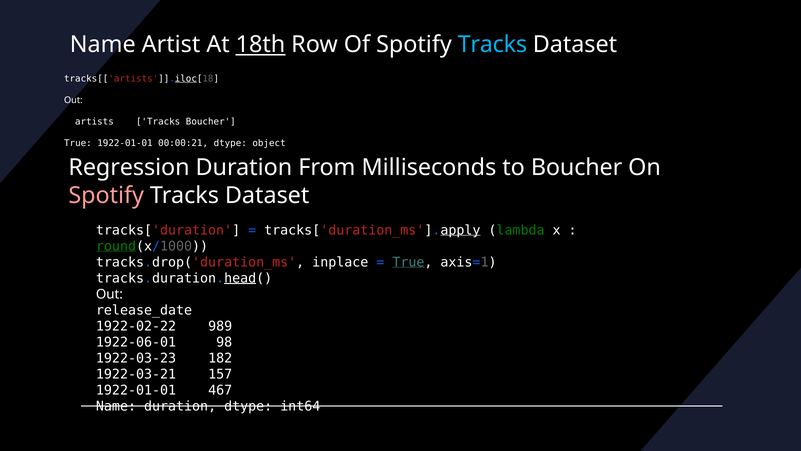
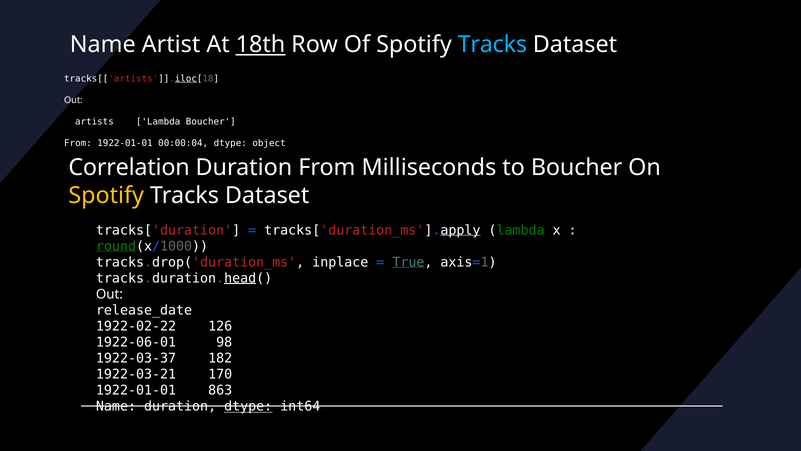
artists Tracks: Tracks -> Lambda
True at (78, 143): True -> From
00:00:21: 00:00:21 -> 00:00:04
Regression: Regression -> Correlation
Spotify at (106, 195) colour: pink -> yellow
989: 989 -> 126
1922-03-23: 1922-03-23 -> 1922-03-37
157: 157 -> 170
467: 467 -> 863
dtype at (248, 406) underline: none -> present
